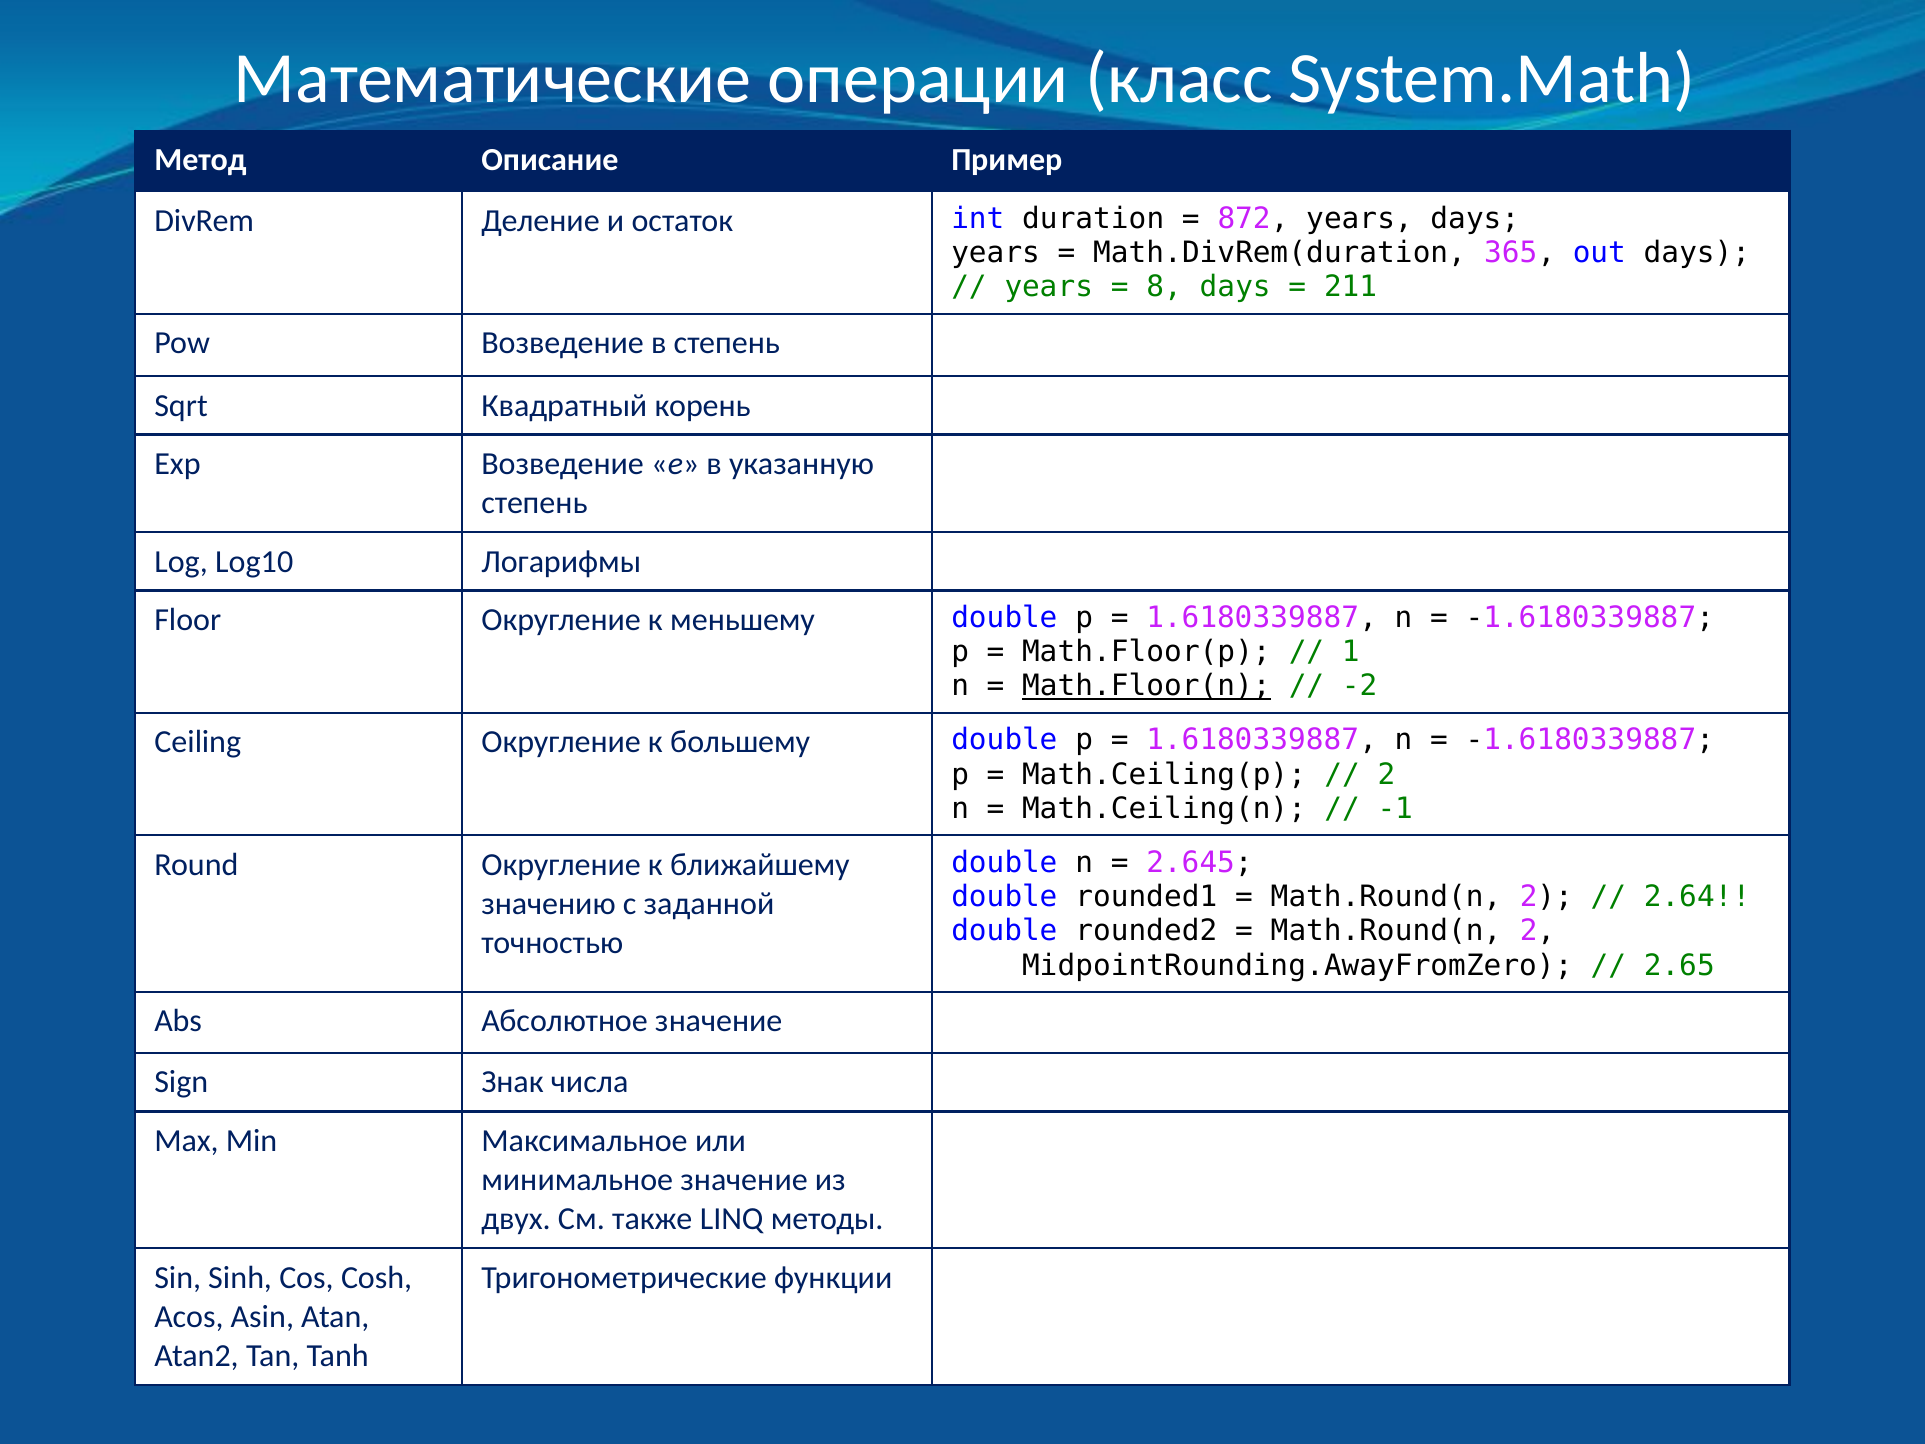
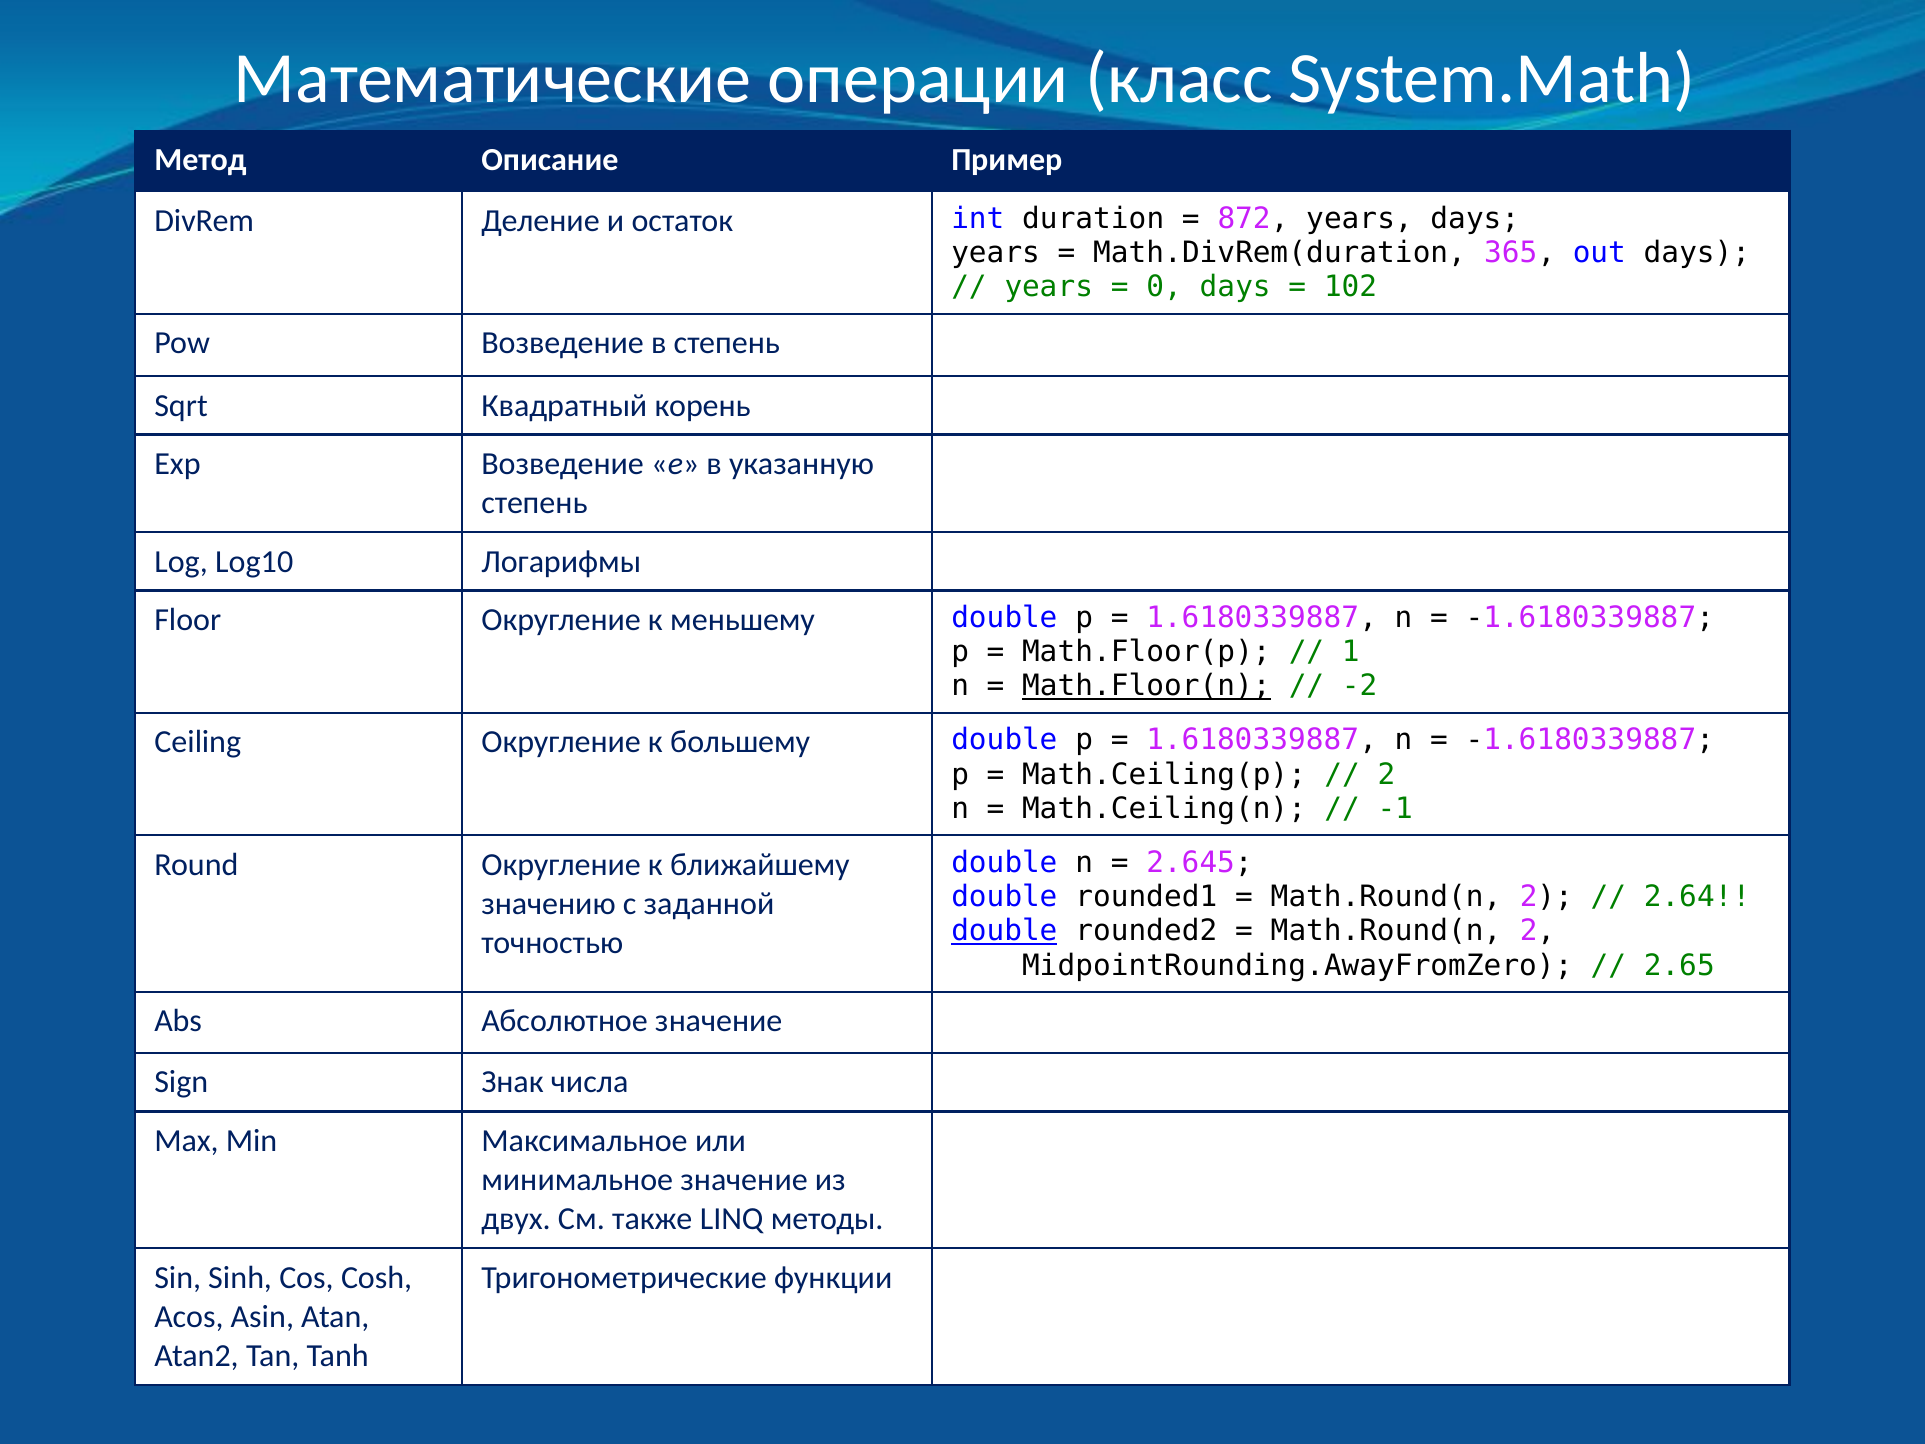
8: 8 -> 0
211: 211 -> 102
double at (1004, 931) underline: none -> present
